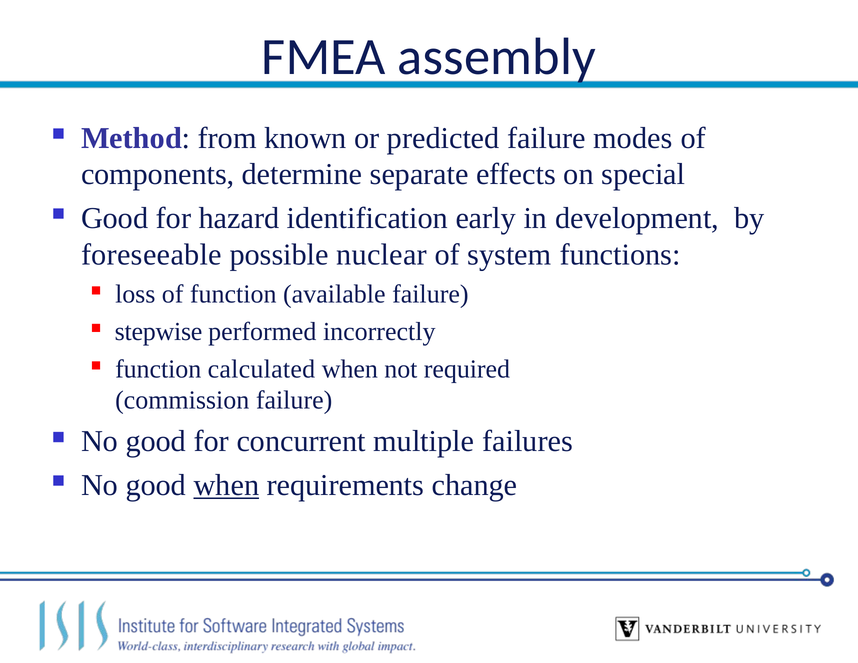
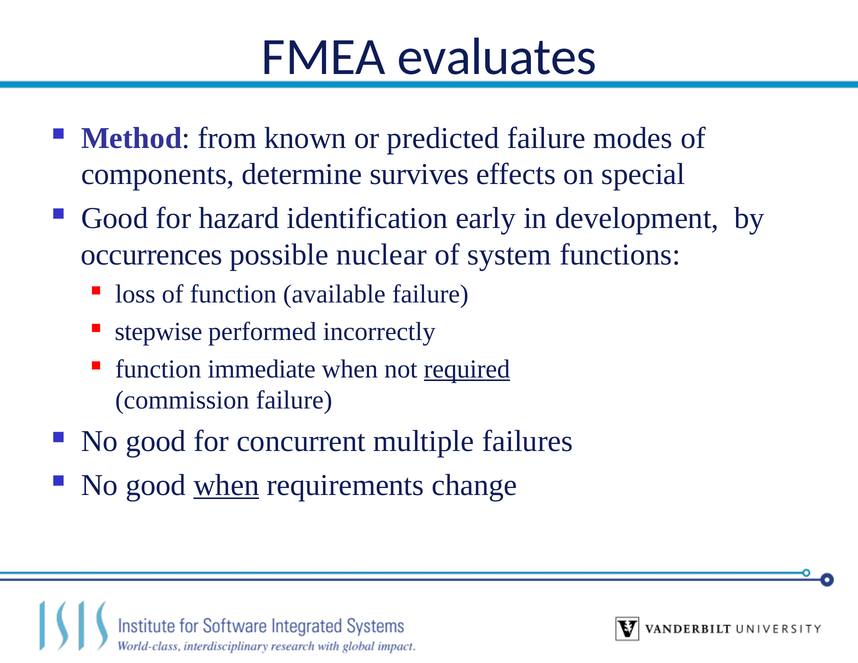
assembly: assembly -> evaluates
separate: separate -> survives
foreseeable: foreseeable -> occurrences
calculated: calculated -> immediate
required underline: none -> present
